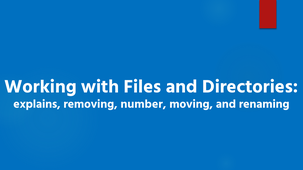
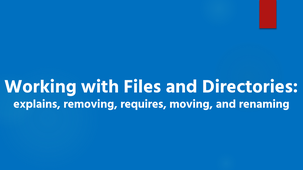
number: number -> requires
